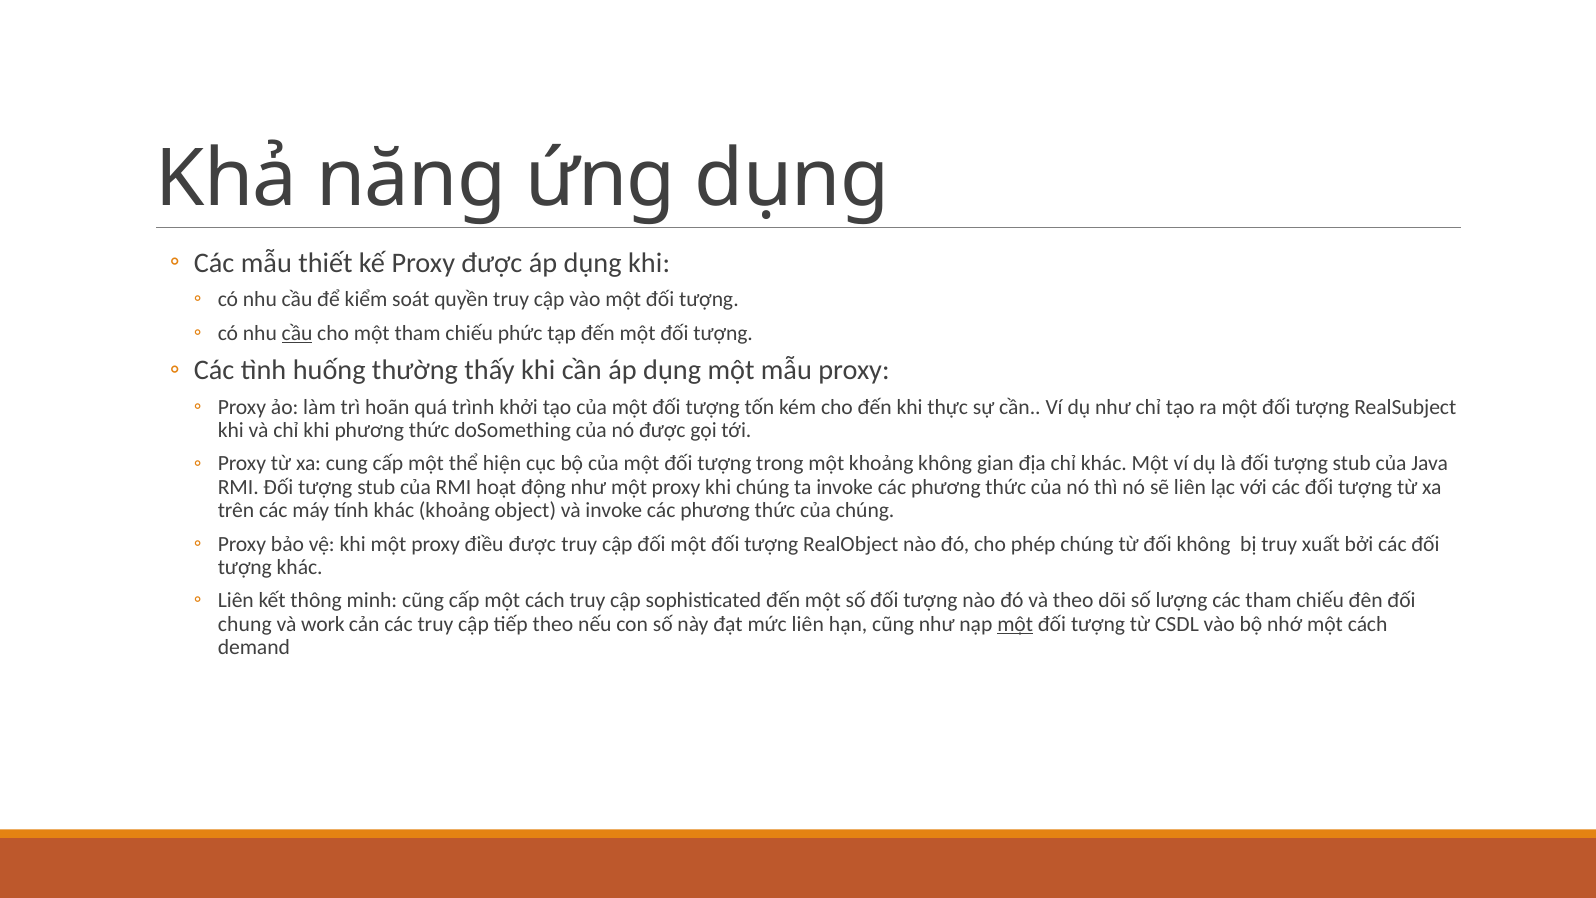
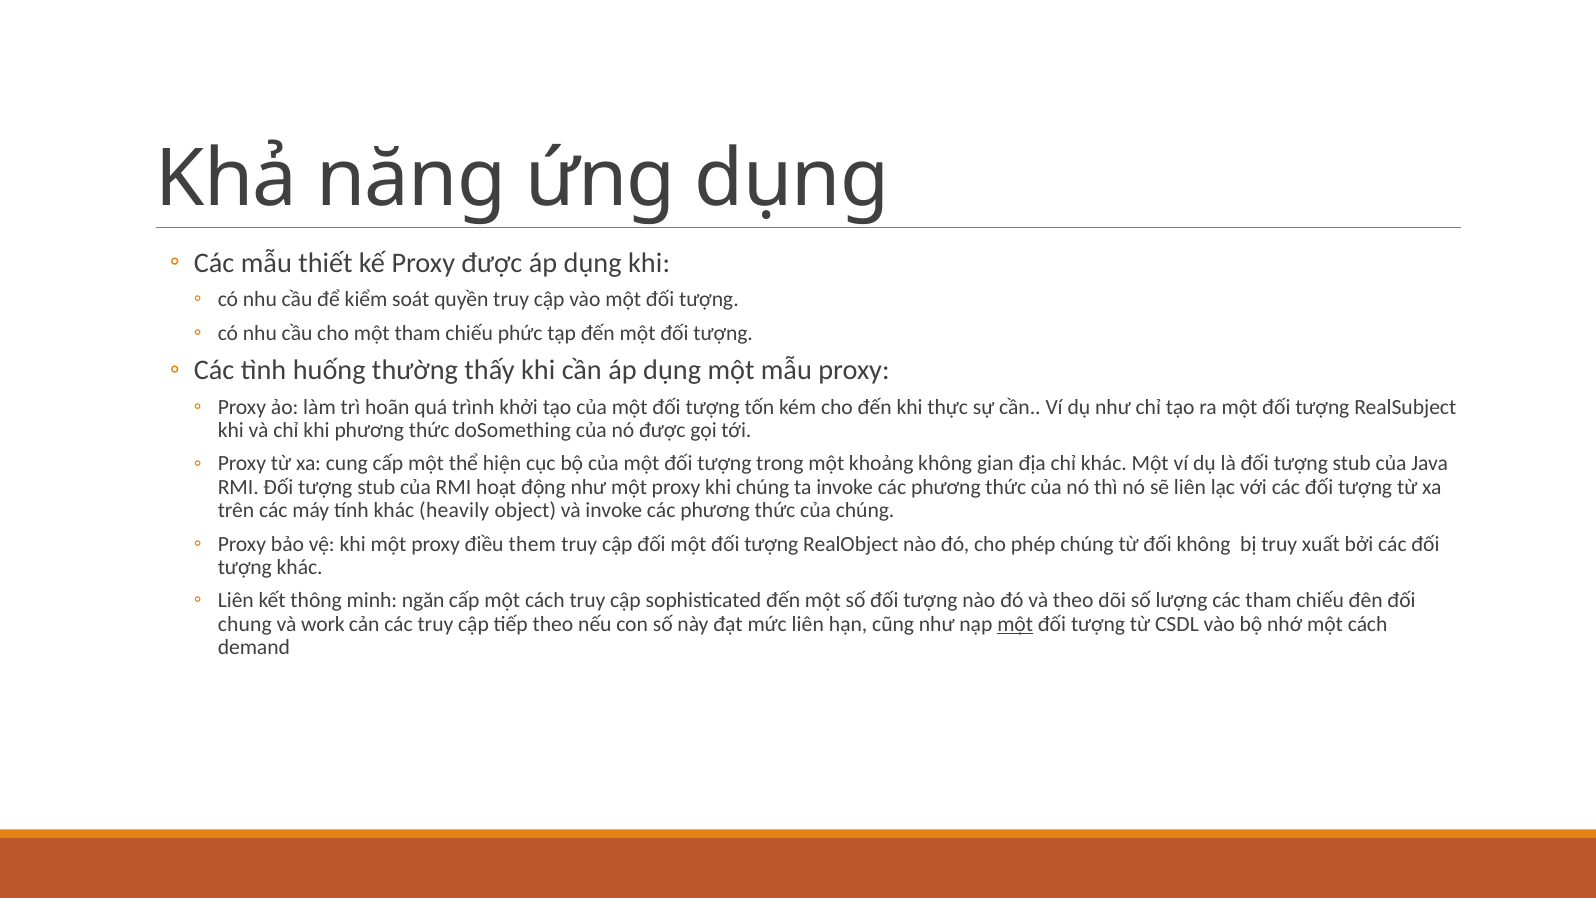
cầu at (297, 333) underline: present -> none
khác khoảng: khoảng -> heavily
điều được: được -> them
minh cũng: cũng -> ngăn
